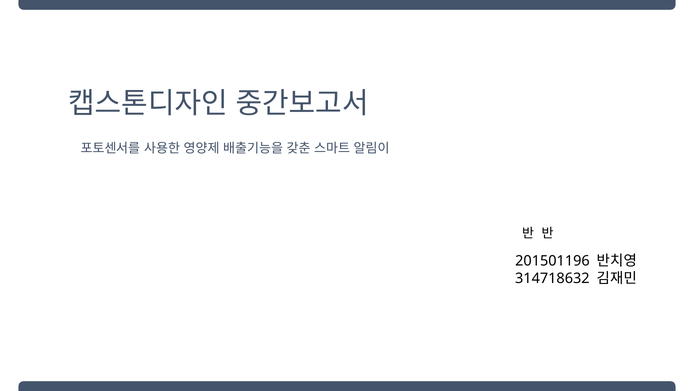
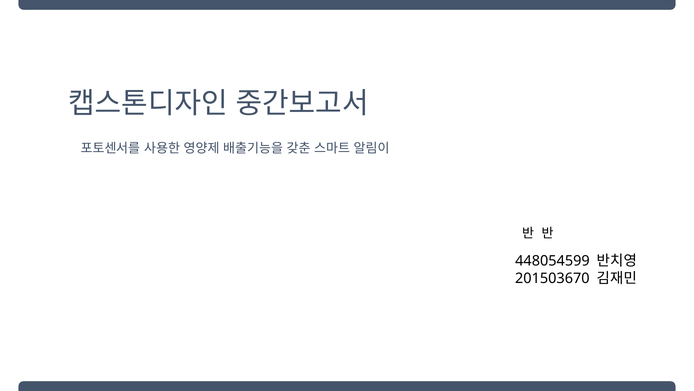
201501196: 201501196 -> 448054599
314718632: 314718632 -> 201503670
